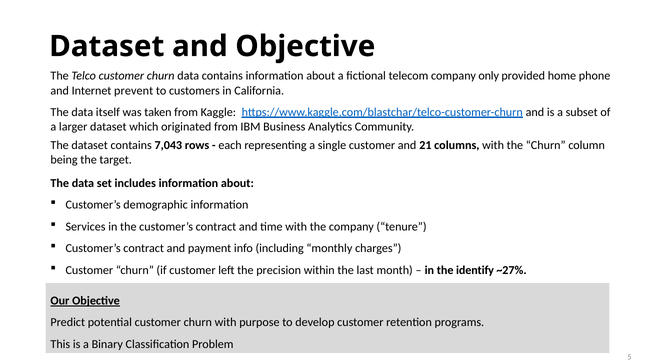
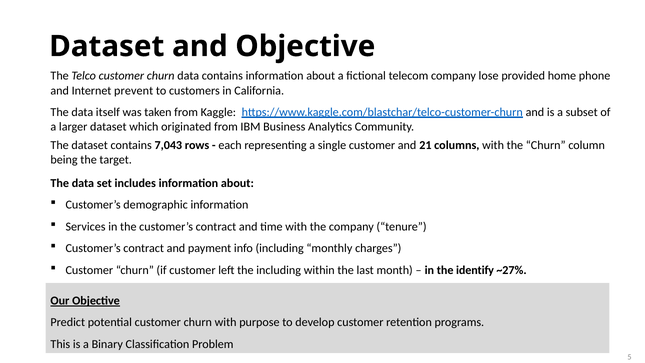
only: only -> lose
the precision: precision -> including
